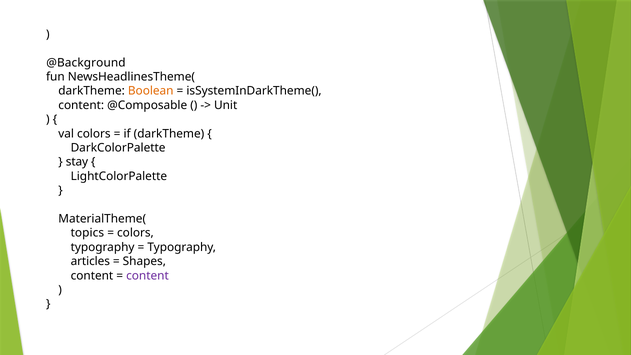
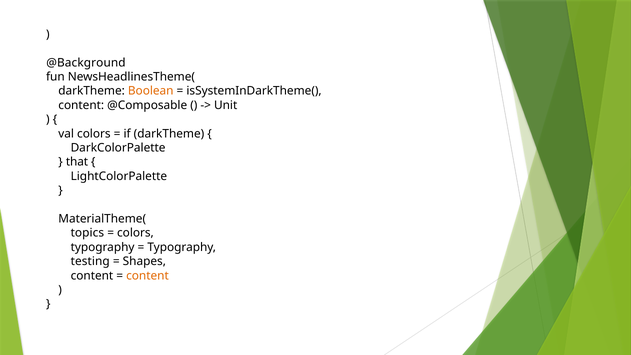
stay: stay -> that
articles: articles -> testing
content at (147, 276) colour: purple -> orange
